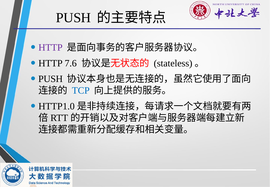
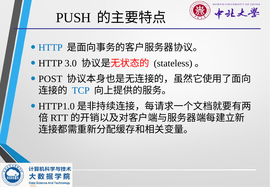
HTTP at (51, 48) colour: purple -> blue
7.6: 7.6 -> 3.0
PUSH at (51, 79): PUSH -> POST
